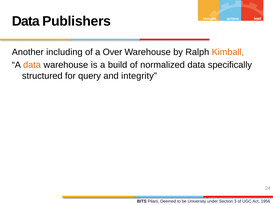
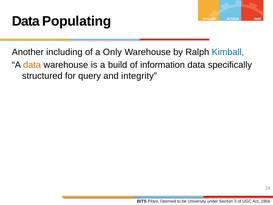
Publishers: Publishers -> Populating
Over: Over -> Only
Kimball colour: orange -> blue
normalized: normalized -> information
